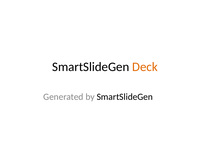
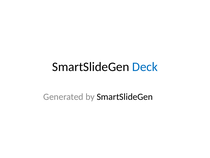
Deck colour: orange -> blue
